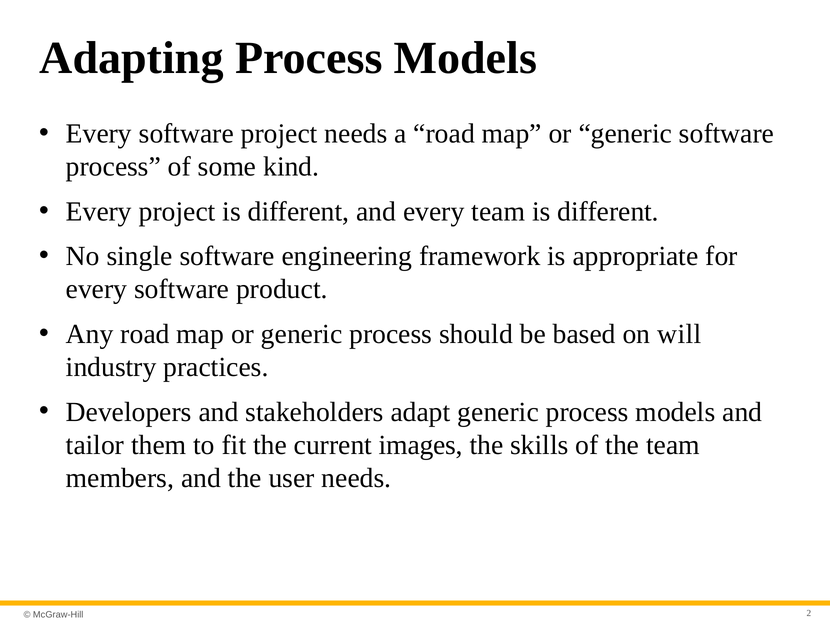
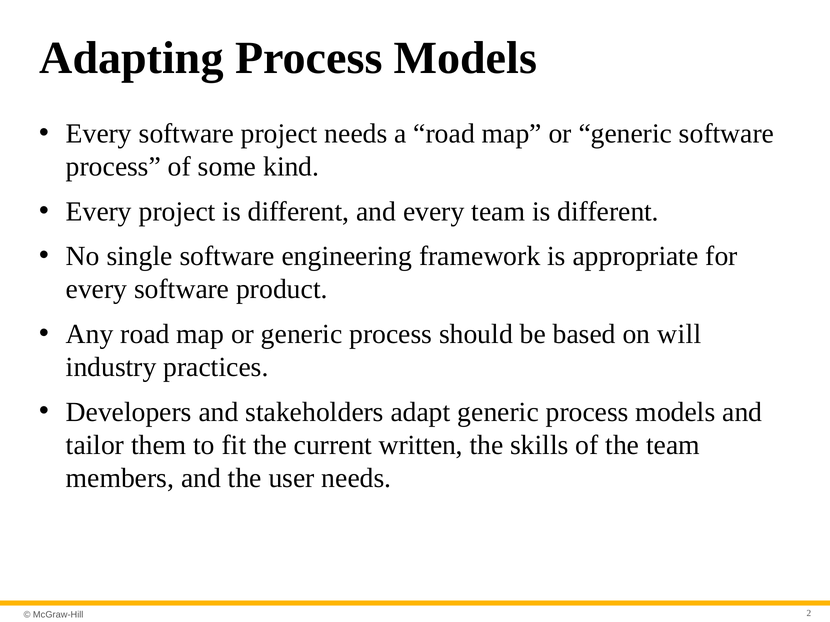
images: images -> written
